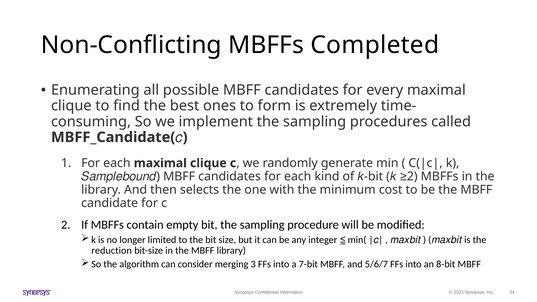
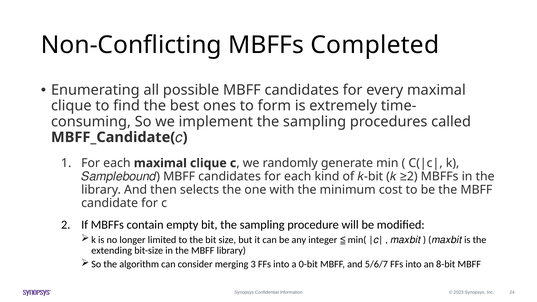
reduction: reduction -> extending
7-bit: 7-bit -> 0-bit
